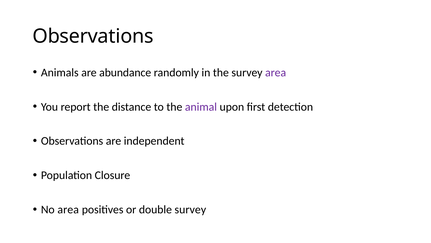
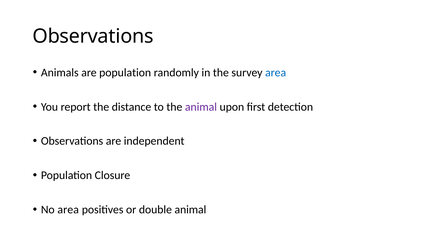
are abundance: abundance -> population
area at (276, 72) colour: purple -> blue
double survey: survey -> animal
